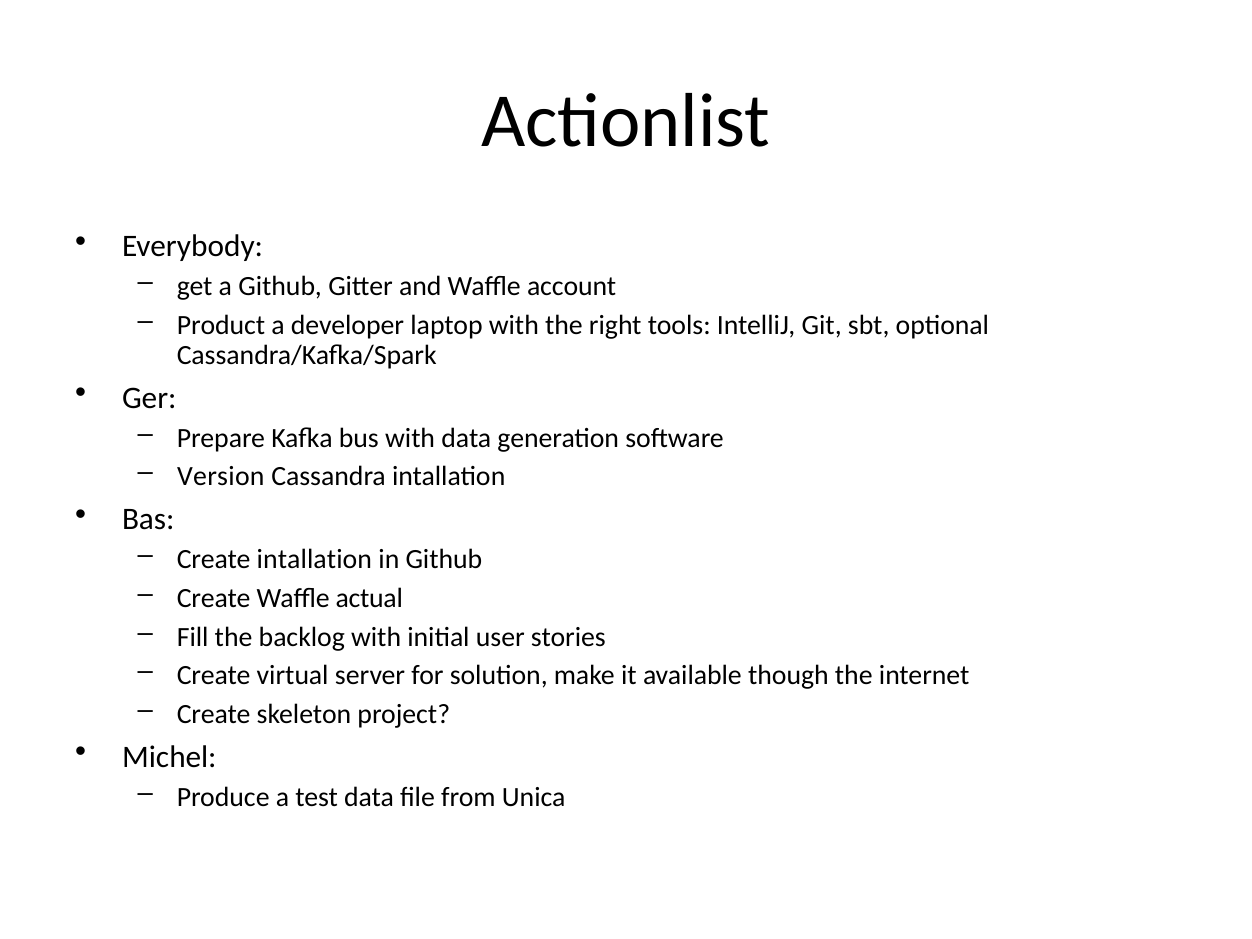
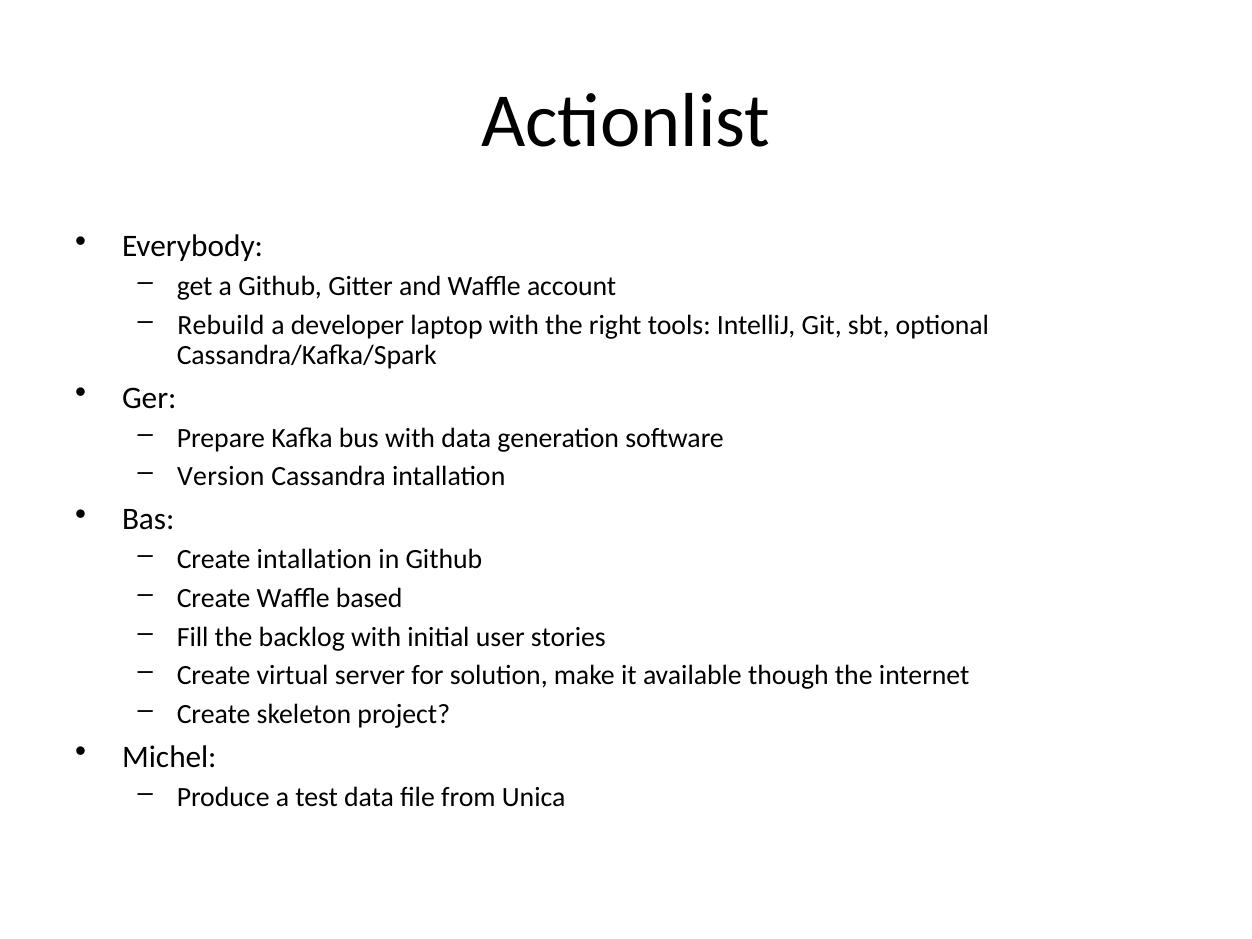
Product: Product -> Rebuild
actual: actual -> based
